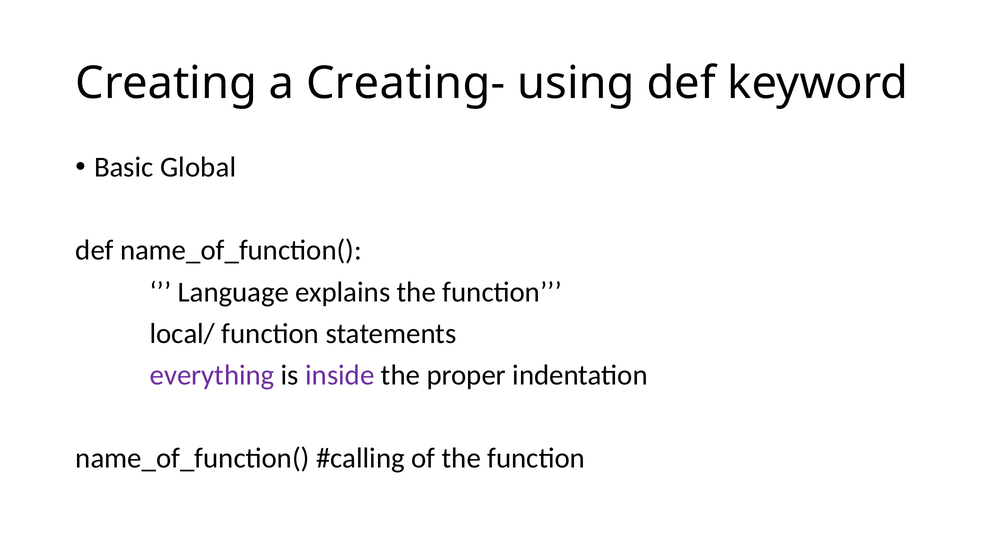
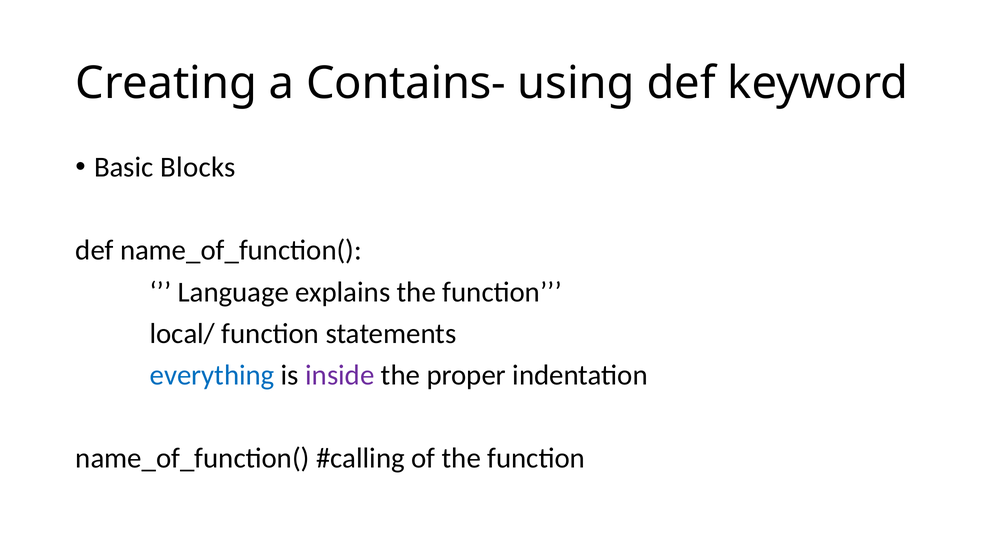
Creating-: Creating- -> Contains-
Global: Global -> Blocks
everything colour: purple -> blue
